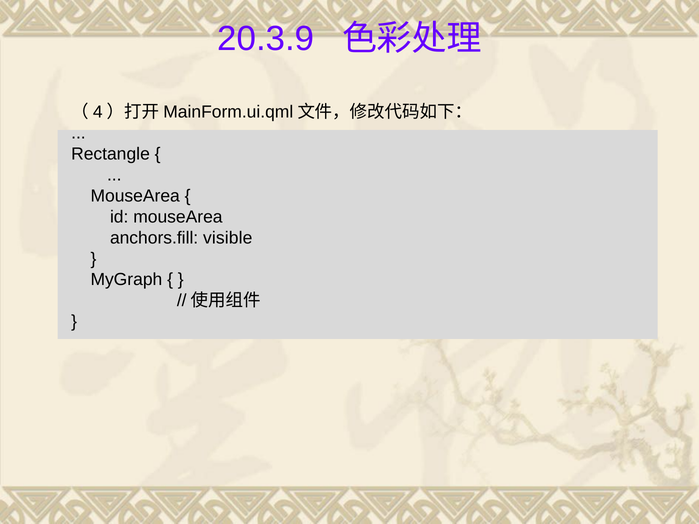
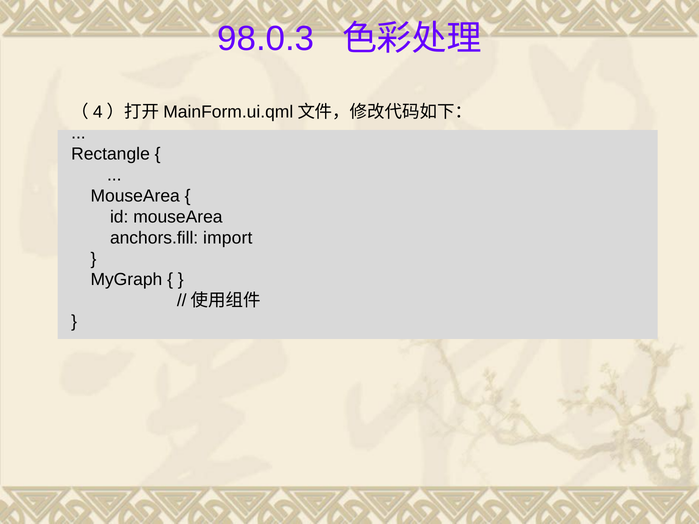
20.3.9: 20.3.9 -> 98.0.3
visible: visible -> import
